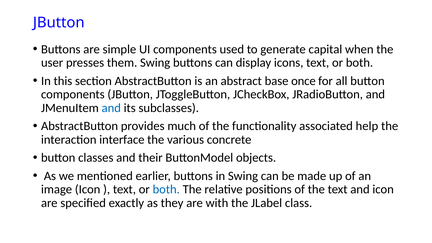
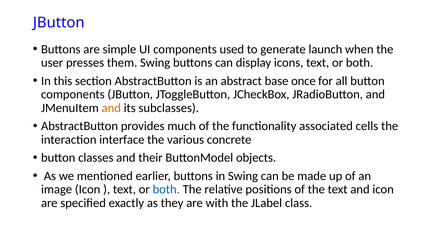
capital: capital -> launch
and at (111, 108) colour: blue -> orange
help: help -> cells
